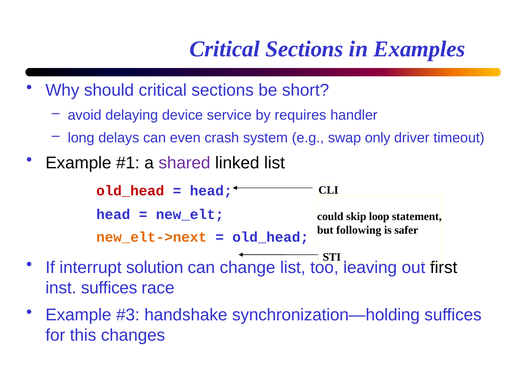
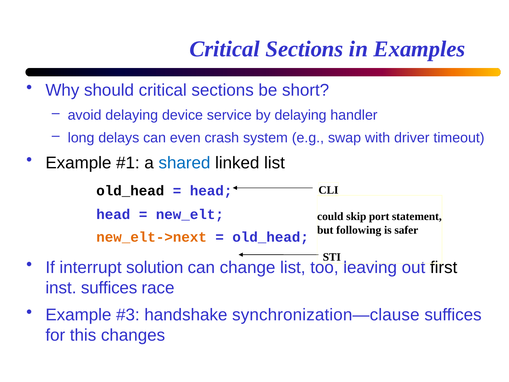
by requires: requires -> delaying
only: only -> with
shared colour: purple -> blue
old_head at (130, 191) colour: red -> black
loop: loop -> port
synchronization—holding: synchronization—holding -> synchronization—clause
